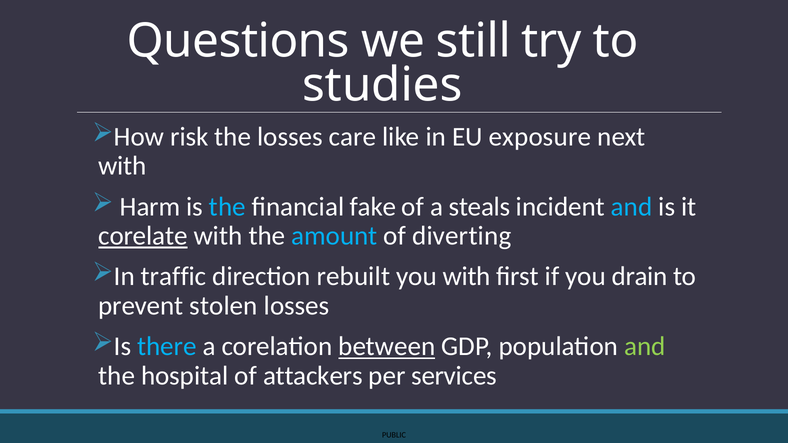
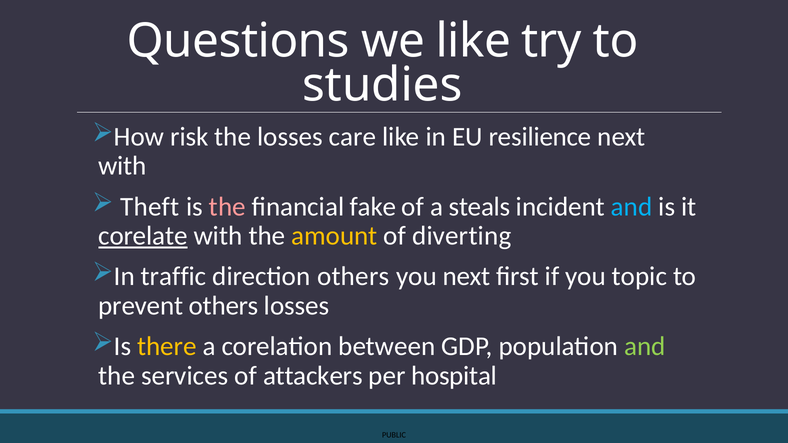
we still: still -> like
exposure: exposure -> resilience
Harm: Harm -> Theft
the at (227, 207) colour: light blue -> pink
amount colour: light blue -> yellow
direction rebuilt: rebuilt -> others
you with: with -> next
drain: drain -> topic
prevent stolen: stolen -> others
there colour: light blue -> yellow
between underline: present -> none
hospital: hospital -> services
services: services -> hospital
